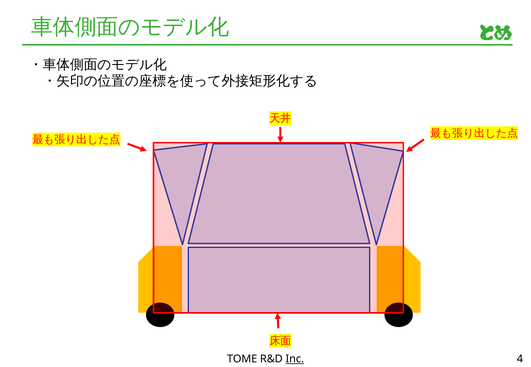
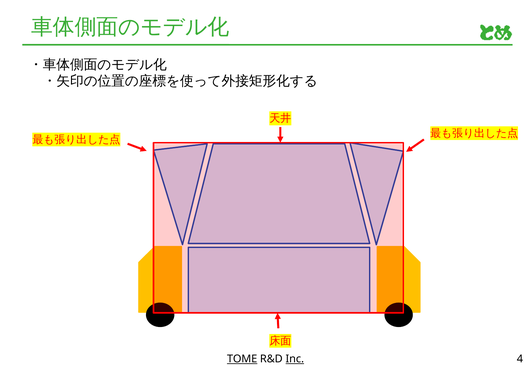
TOME underline: none -> present
